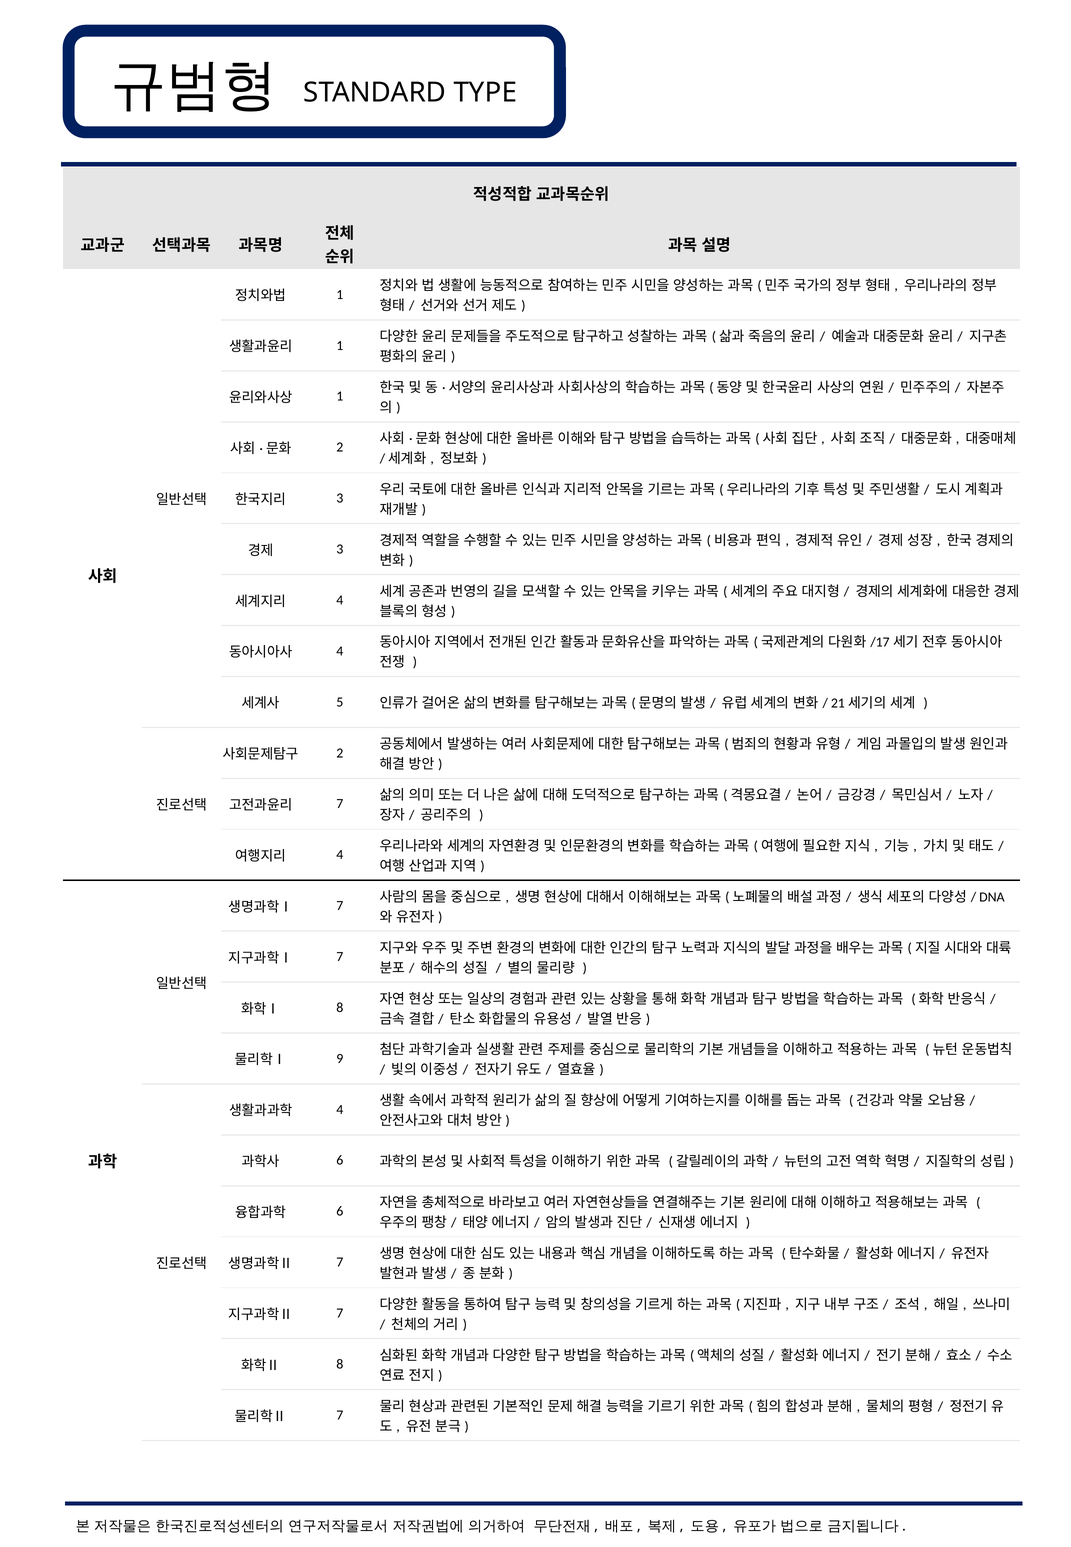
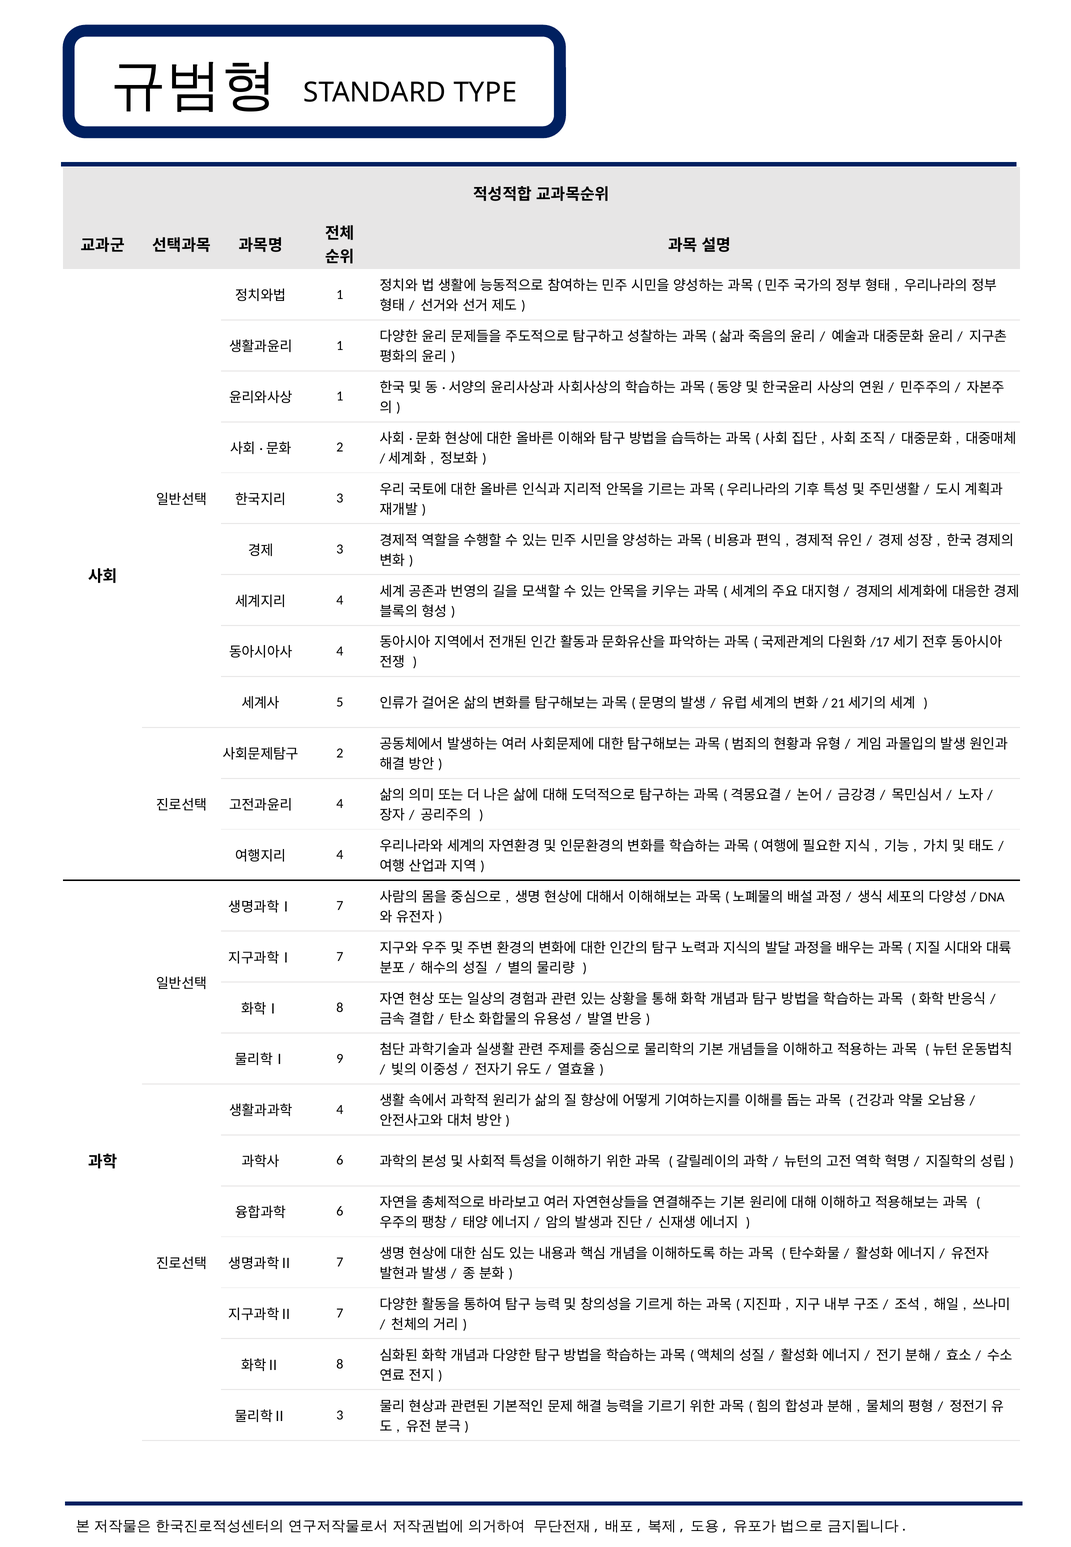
7 at (340, 804): 7 -> 4
7 at (340, 1415): 7 -> 3
